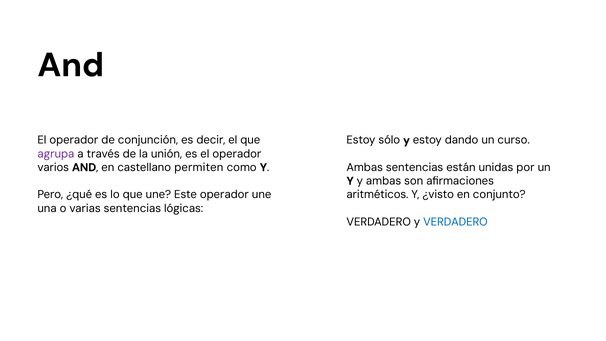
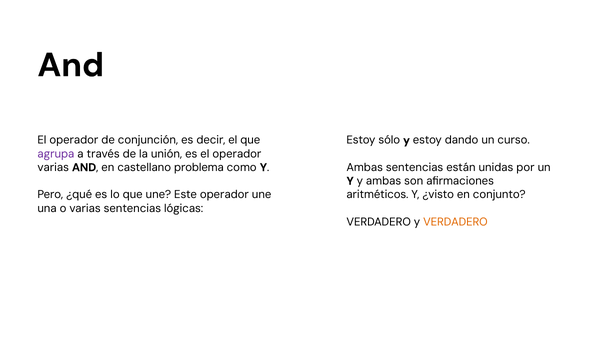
varios at (53, 167): varios -> varias
permiten: permiten -> problema
VERDADERO at (455, 222) colour: blue -> orange
